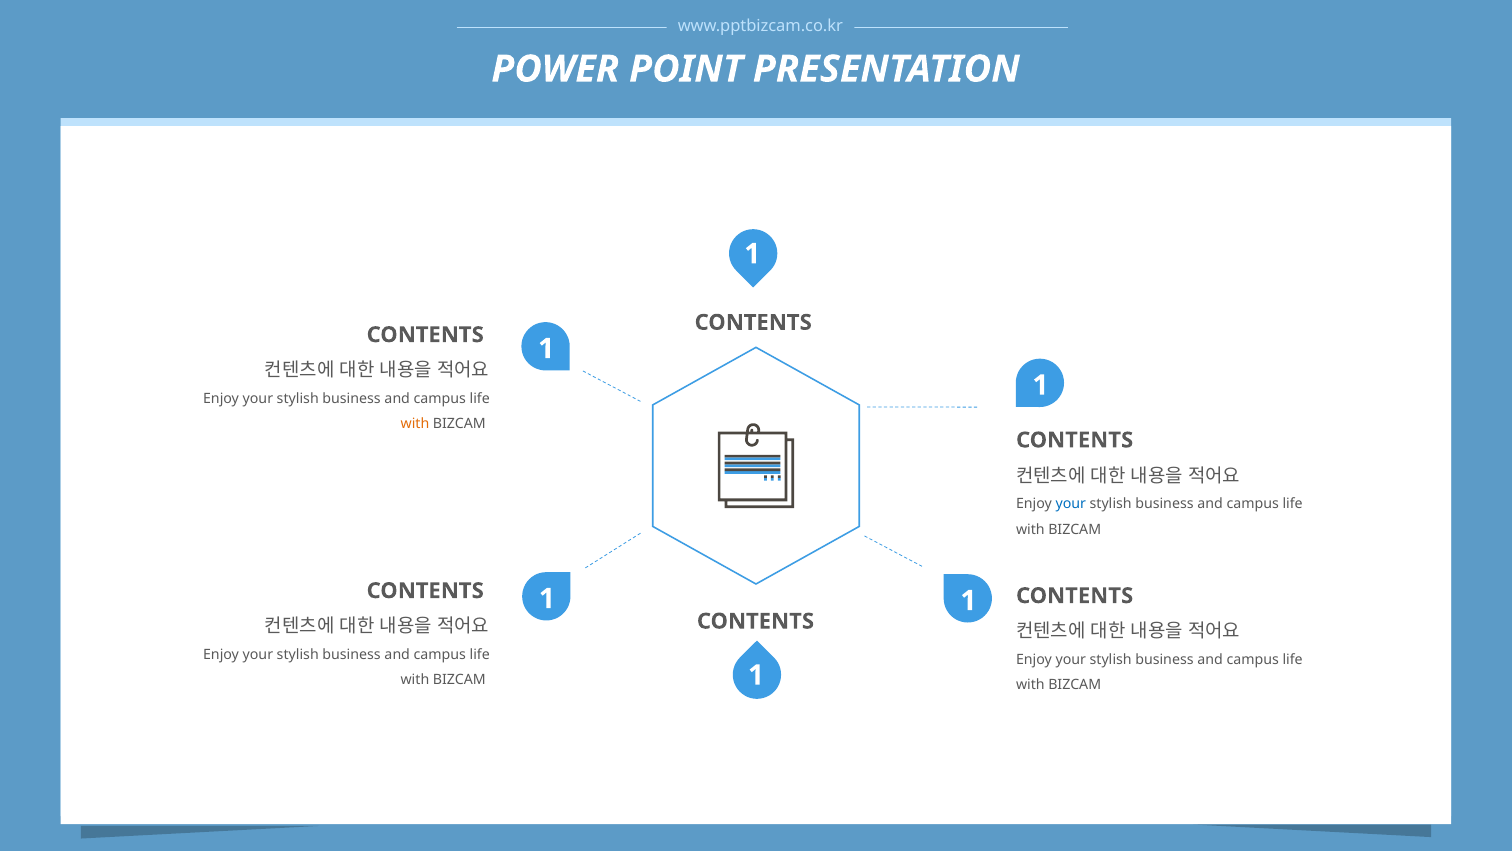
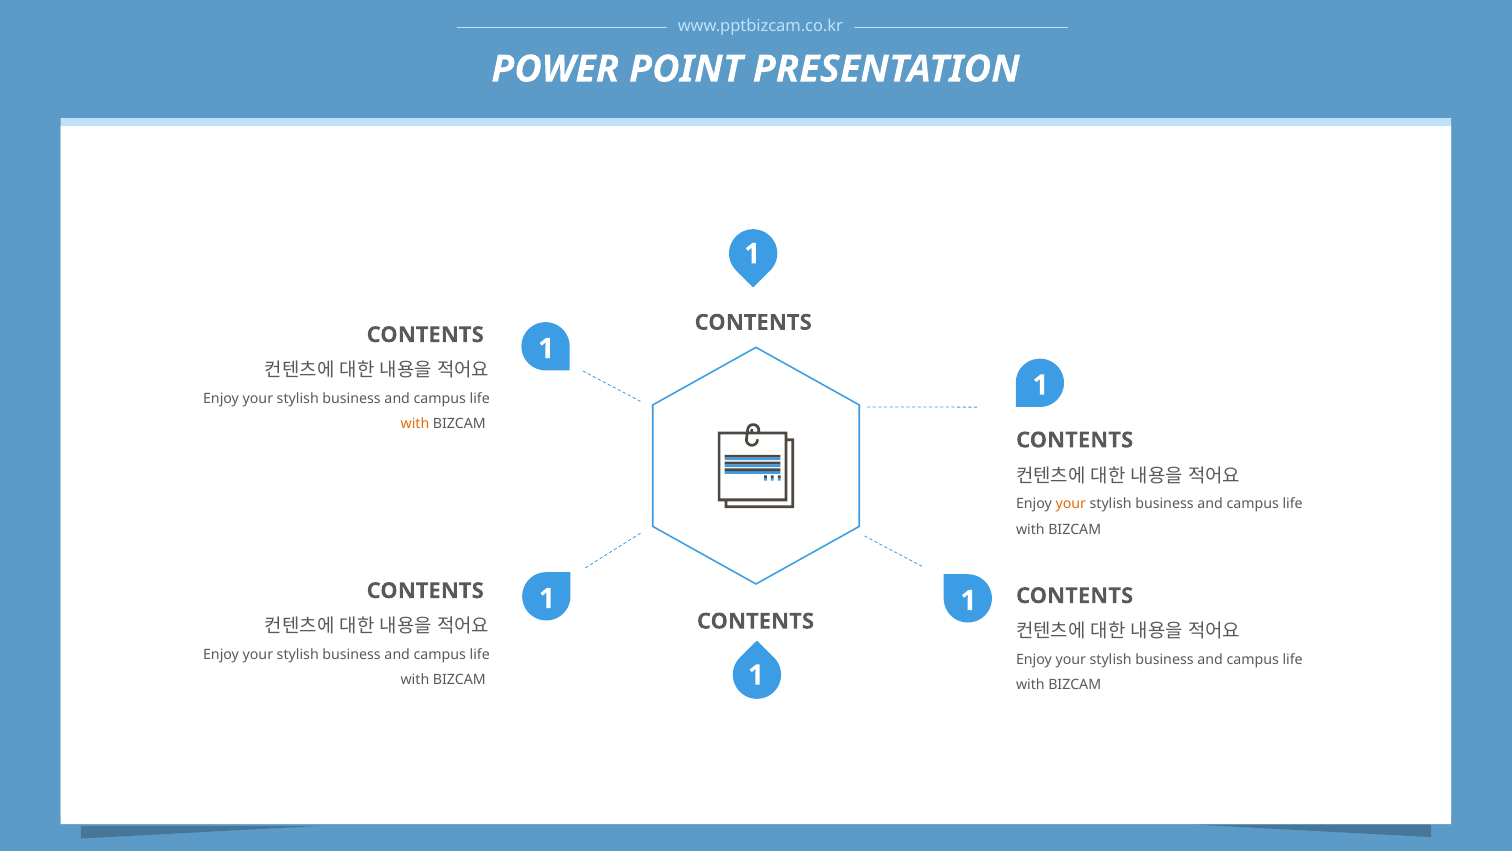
your at (1071, 504) colour: blue -> orange
